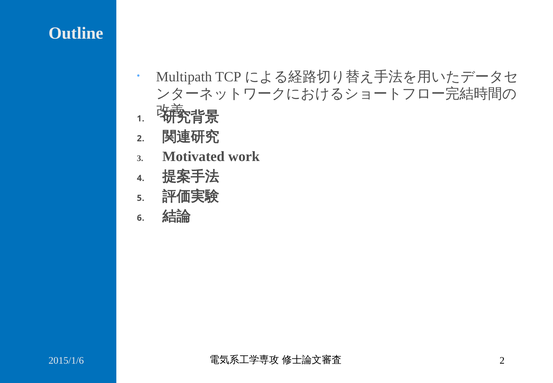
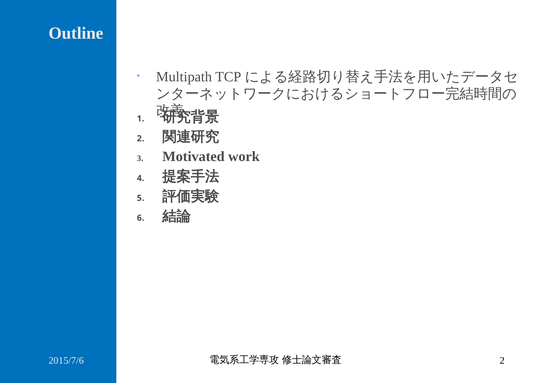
2015/1/6: 2015/1/6 -> 2015/7/6
